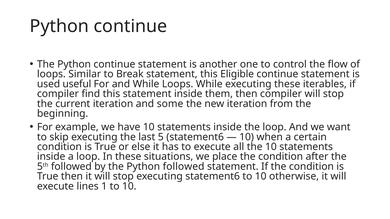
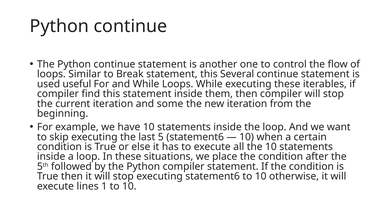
Eligible: Eligible -> Several
Python followed: followed -> compiler
